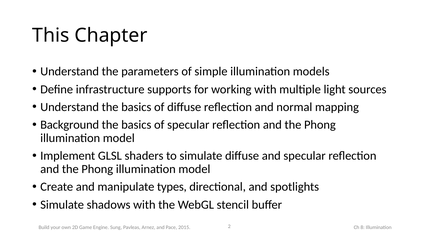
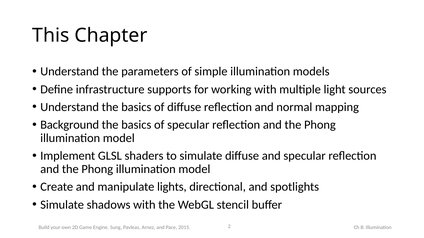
types: types -> lights
